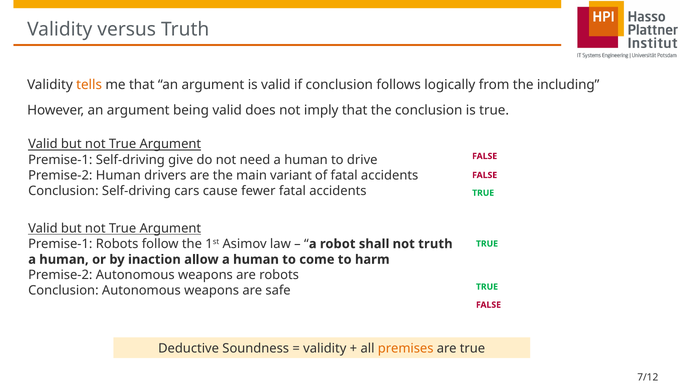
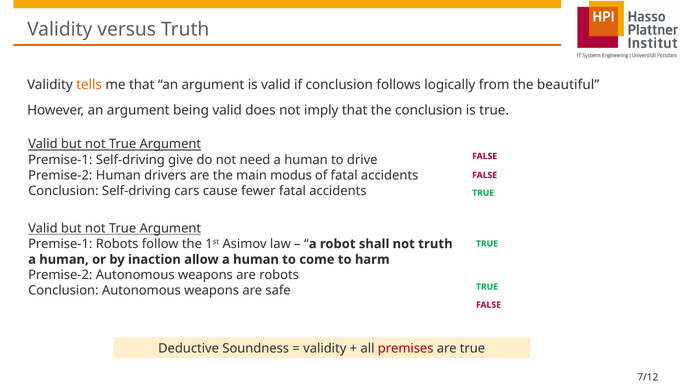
including: including -> beautiful
variant: variant -> modus
premises colour: orange -> red
